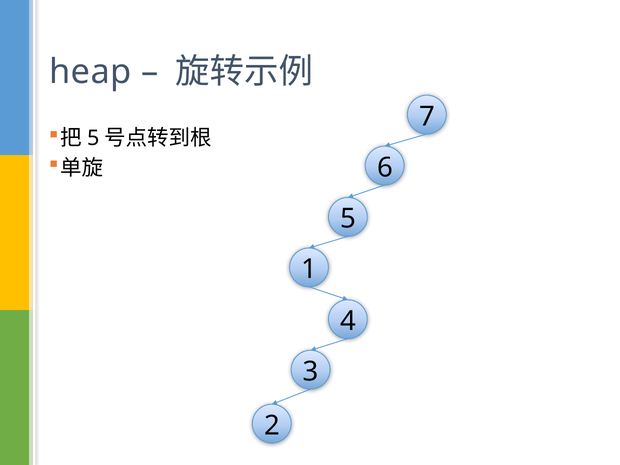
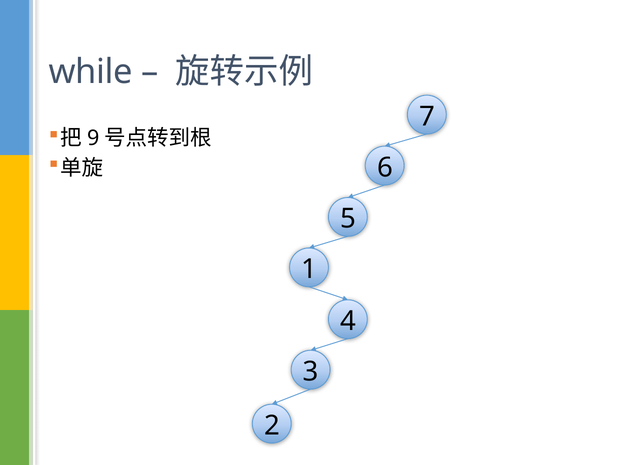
heap: heap -> while
5 at (93, 138): 5 -> 9
